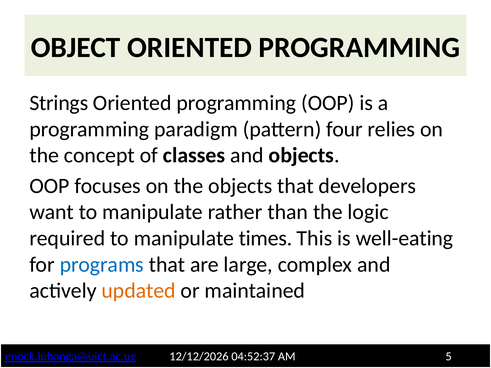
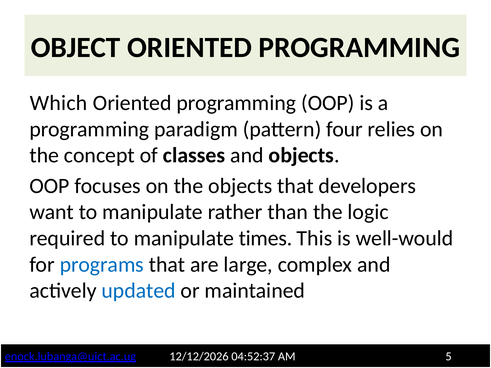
Strings: Strings -> Which
well-eating: well-eating -> well-would
updated colour: orange -> blue
